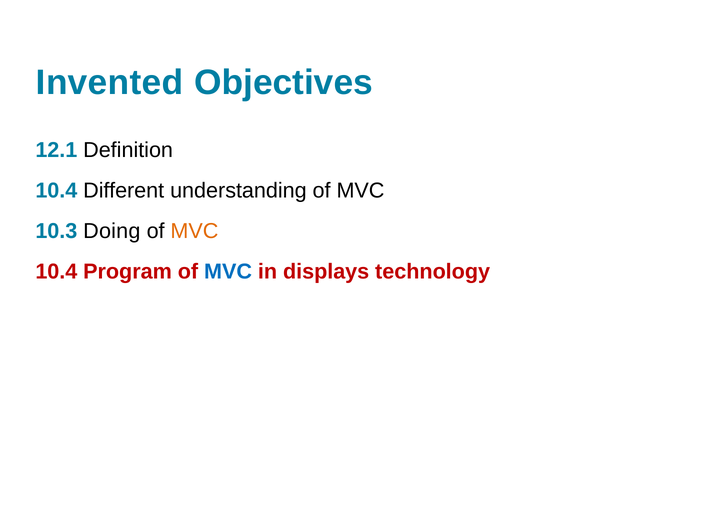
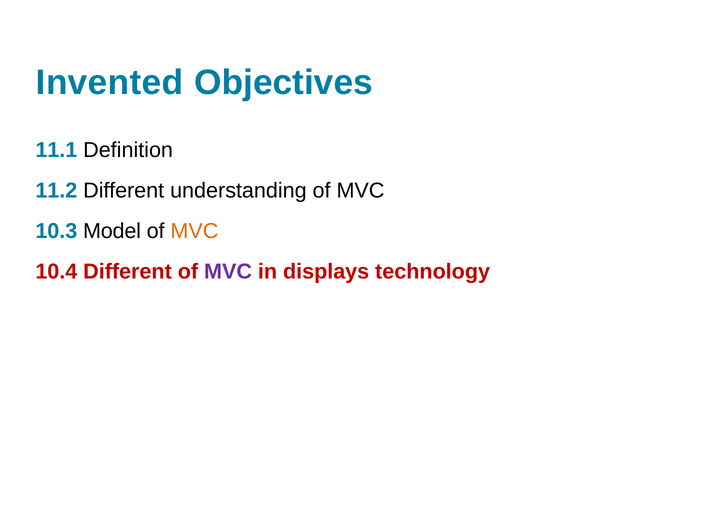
12.1: 12.1 -> 11.1
10.4 at (56, 191): 10.4 -> 11.2
Doing: Doing -> Model
10.4 Program: Program -> Different
MVC at (228, 272) colour: blue -> purple
